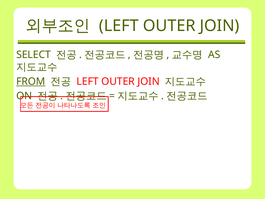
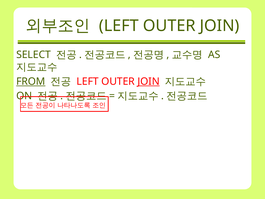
JOIN at (149, 81) underline: none -> present
